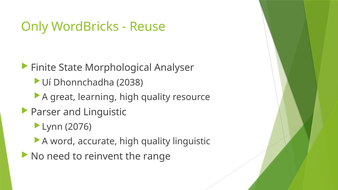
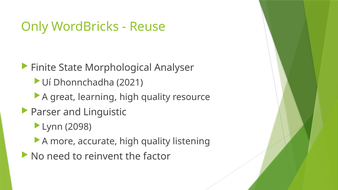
2038: 2038 -> 2021
2076: 2076 -> 2098
word: word -> more
quality linguistic: linguistic -> listening
range: range -> factor
